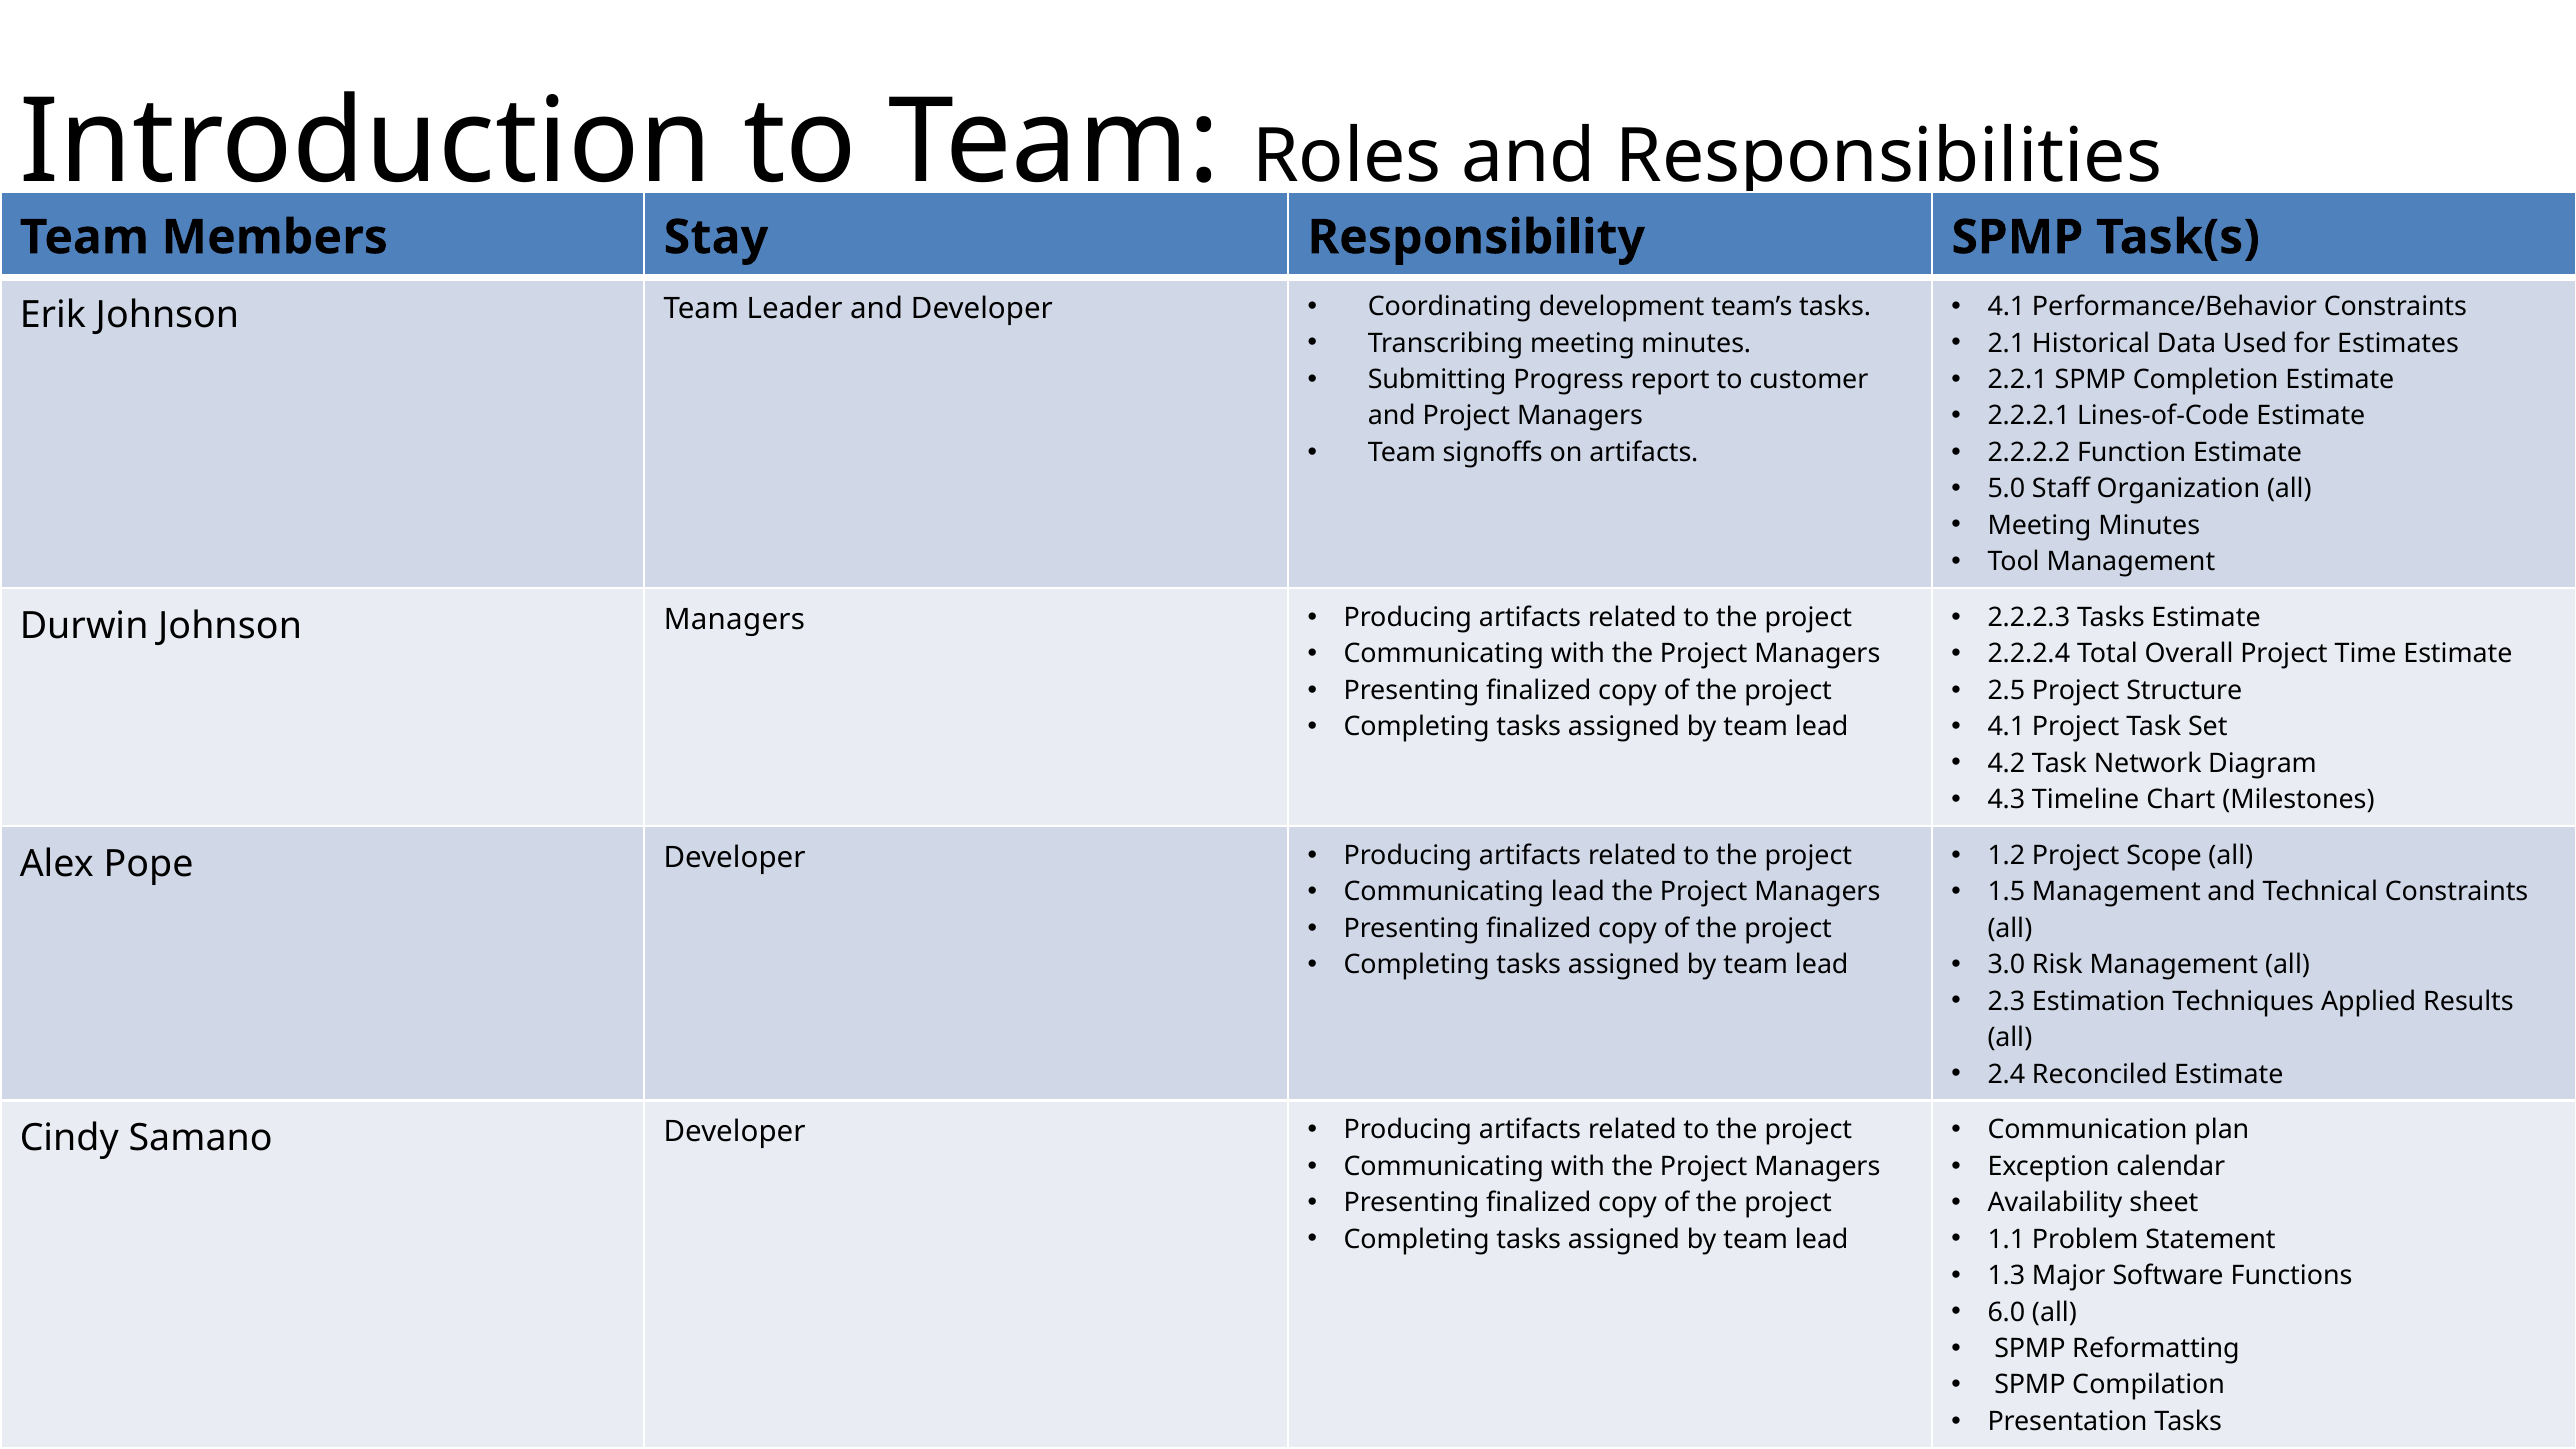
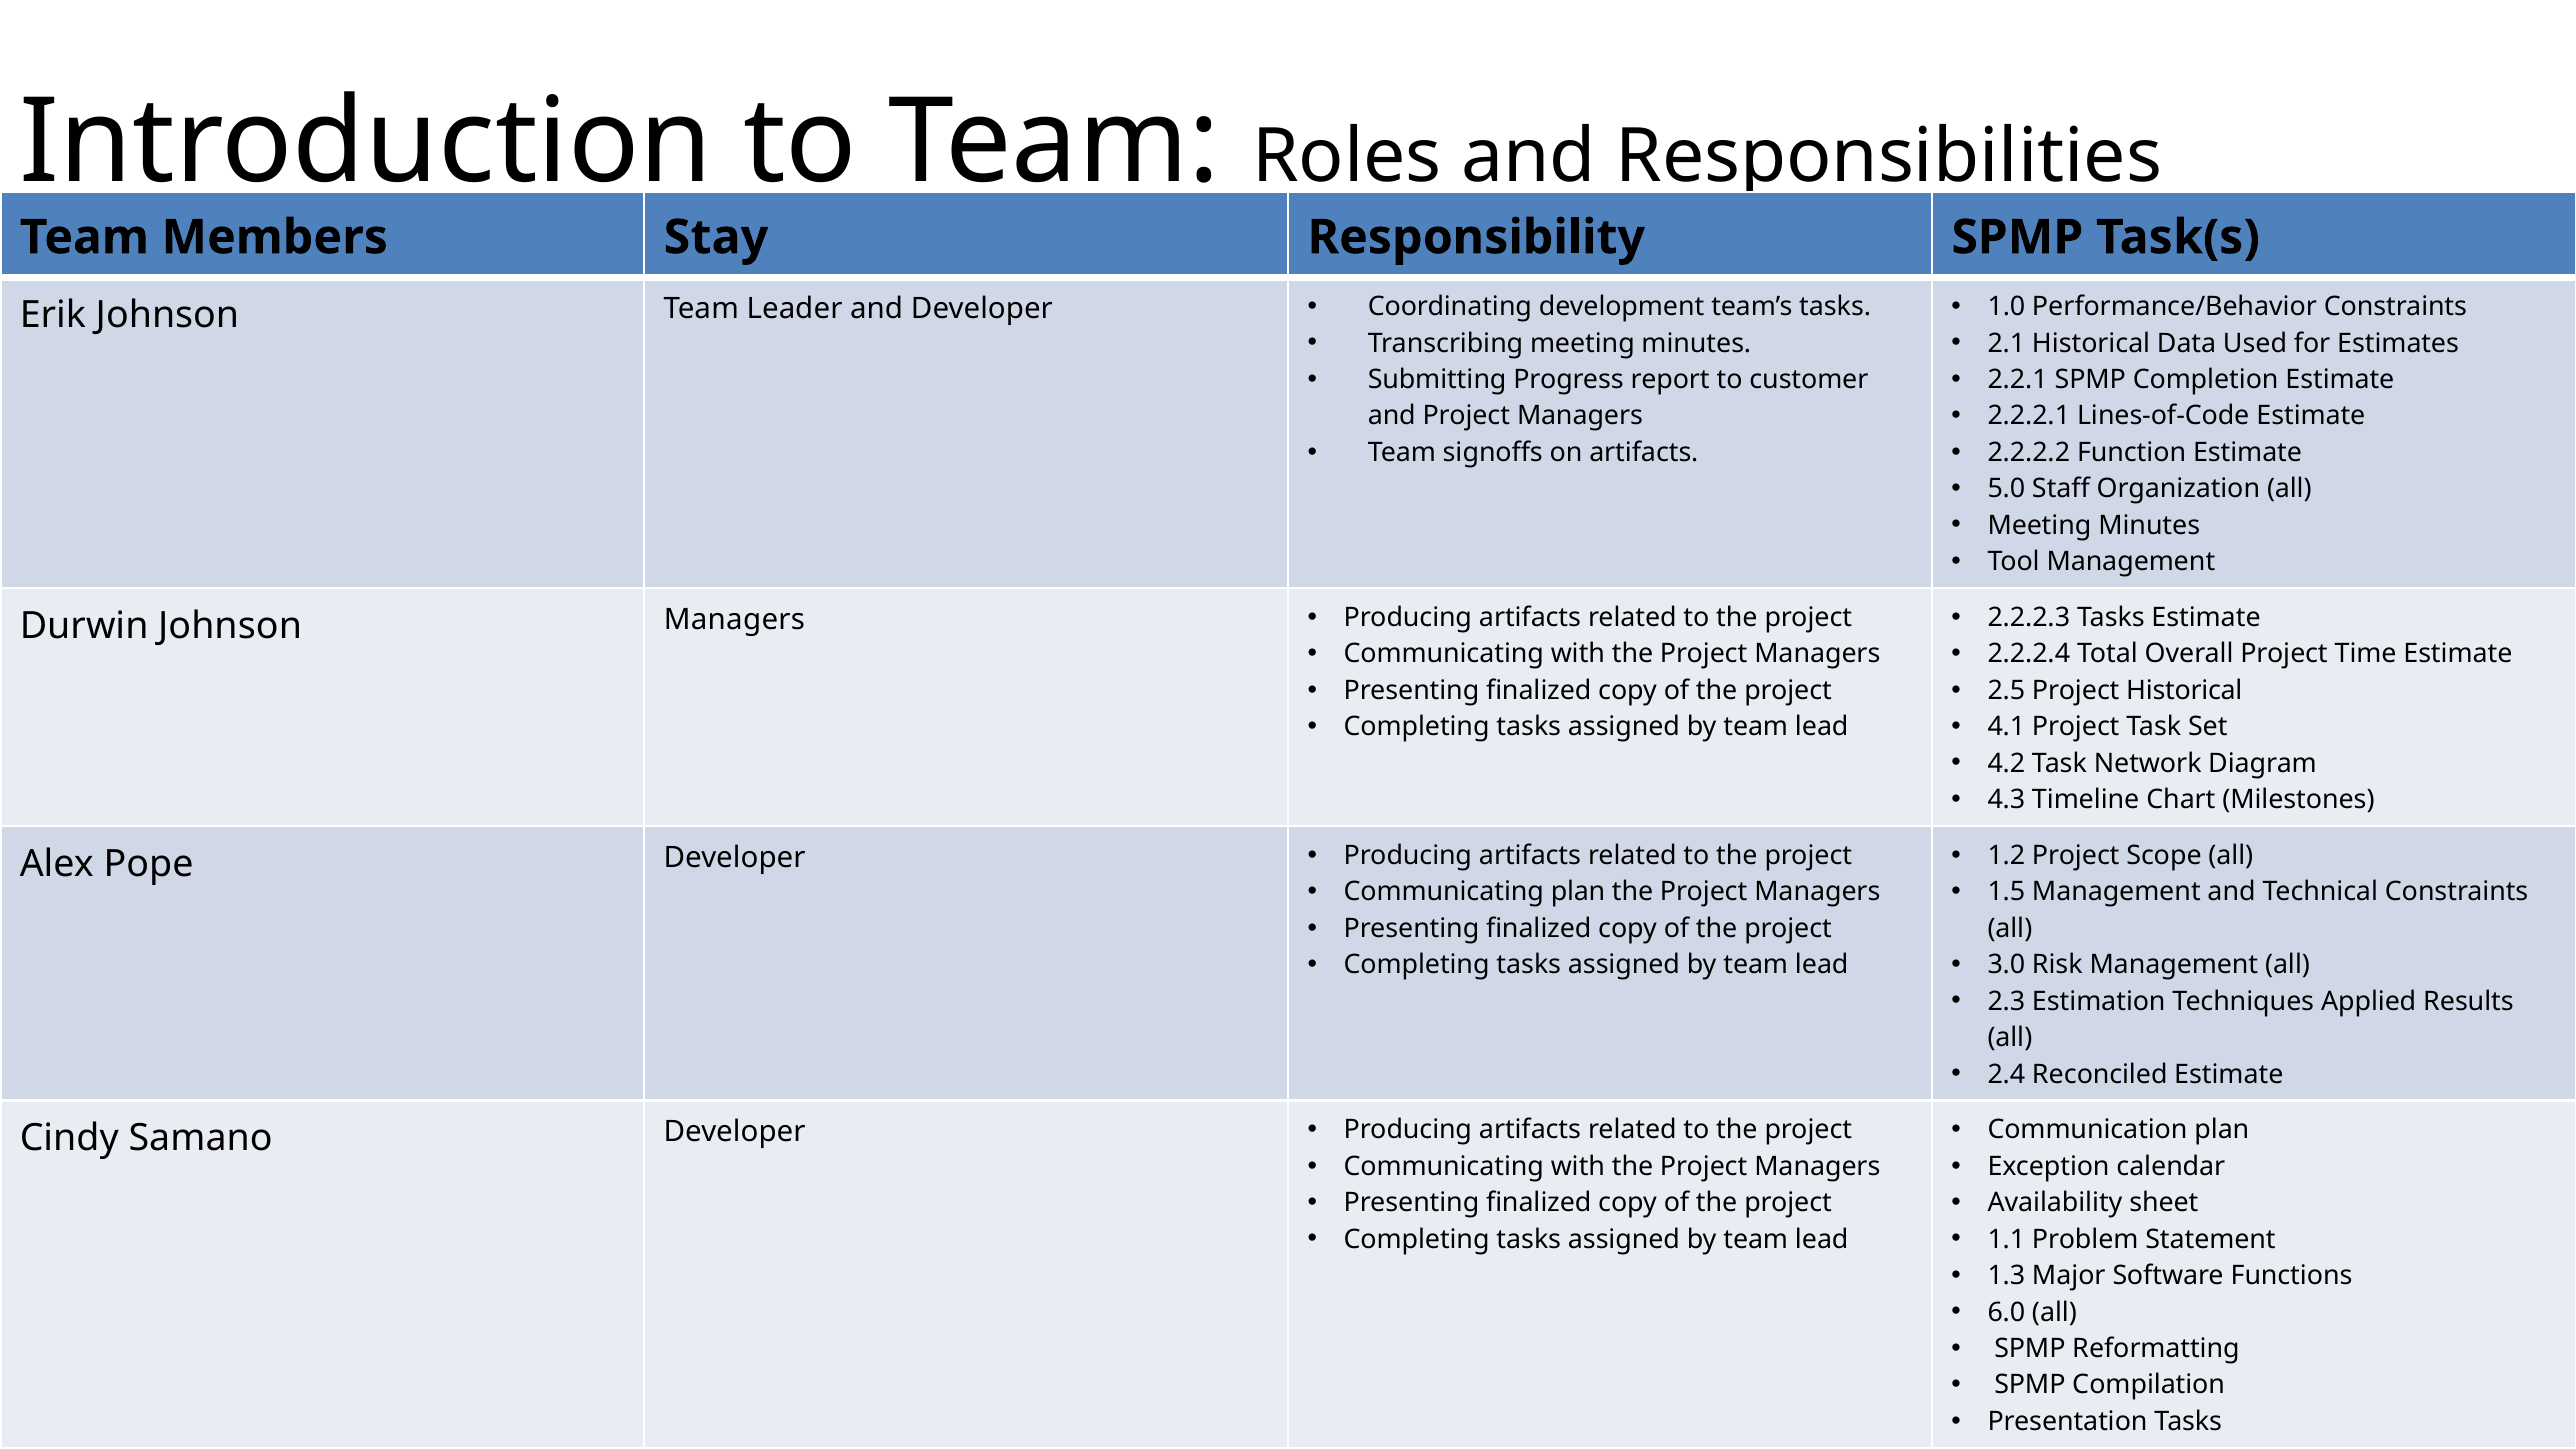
4.1 at (2006, 307): 4.1 -> 1.0
Project Structure: Structure -> Historical
Communicating lead: lead -> plan
